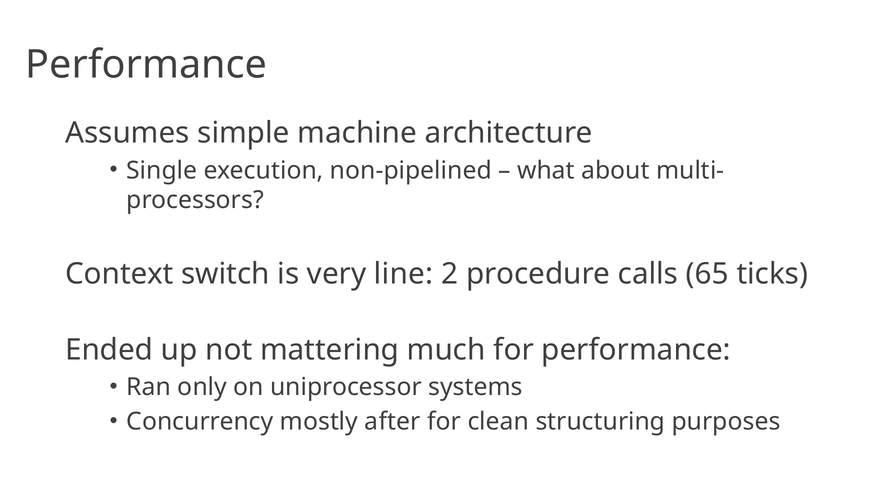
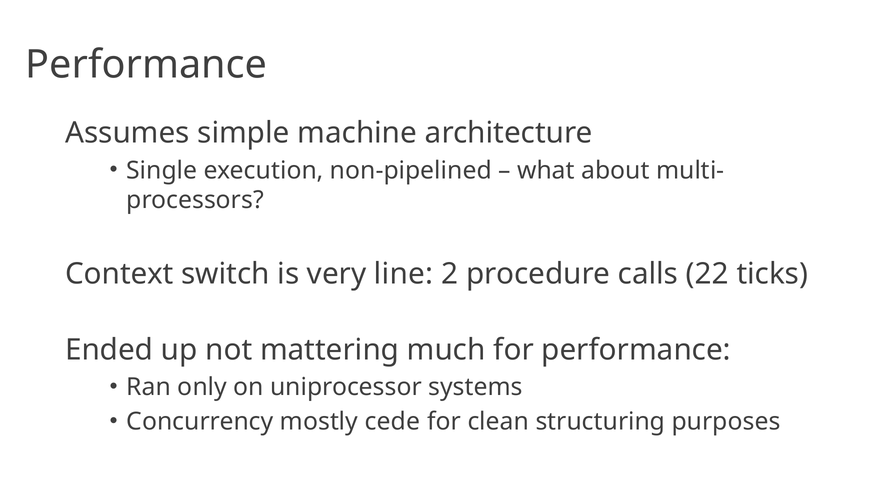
65: 65 -> 22
after: after -> cede
